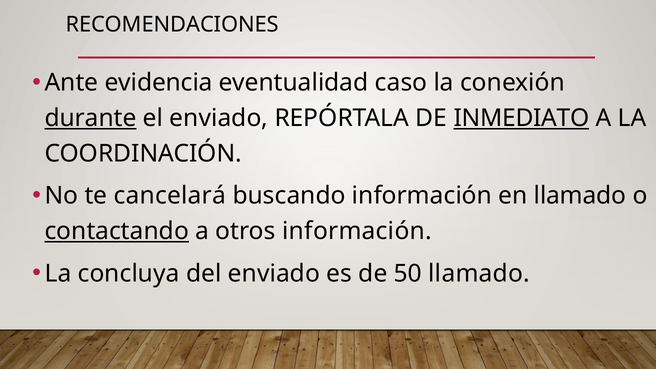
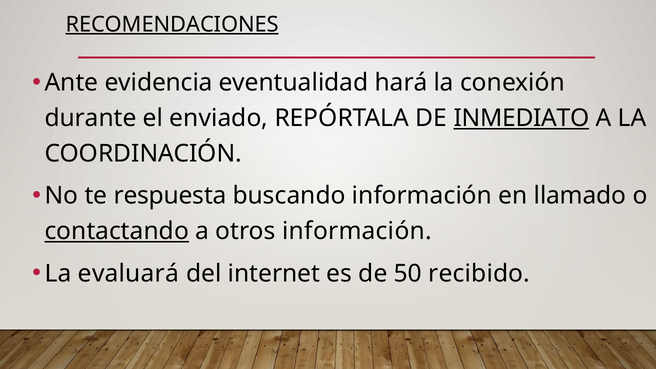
RECOMENDACIONES underline: none -> present
caso: caso -> hará
durante underline: present -> none
cancelará: cancelará -> respuesta
concluya: concluya -> evaluará
del enviado: enviado -> internet
50 llamado: llamado -> recibido
